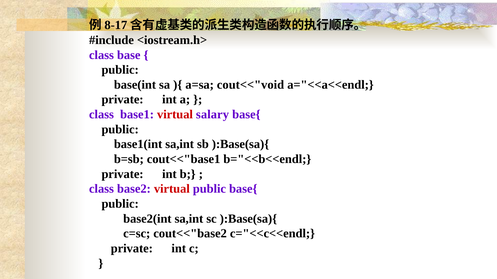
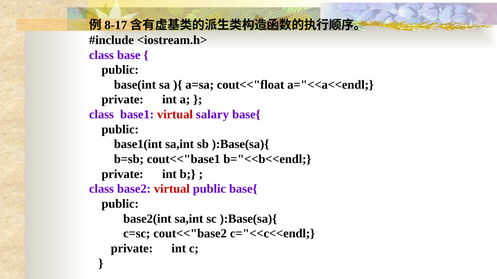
cout<<"void: cout<<"void -> cout<<"float
